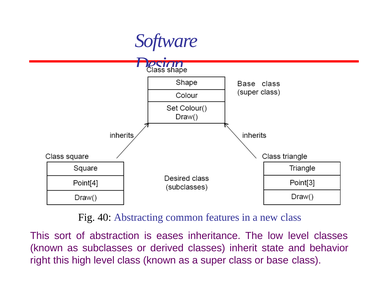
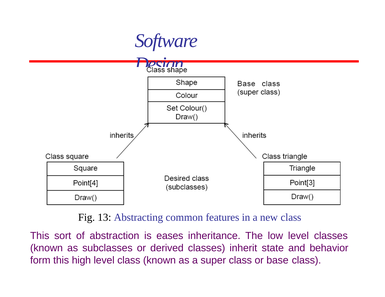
40: 40 -> 13
right: right -> form
